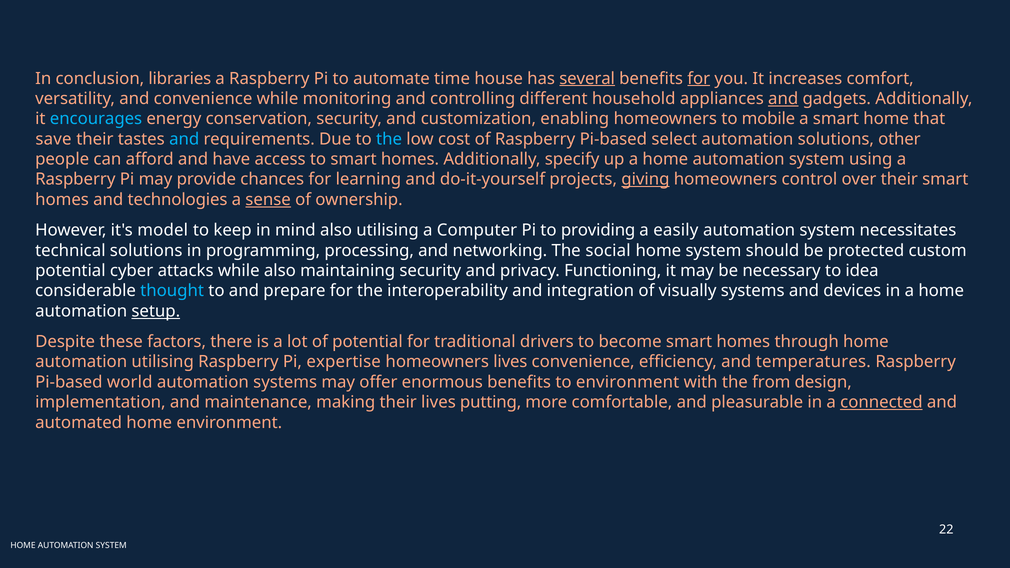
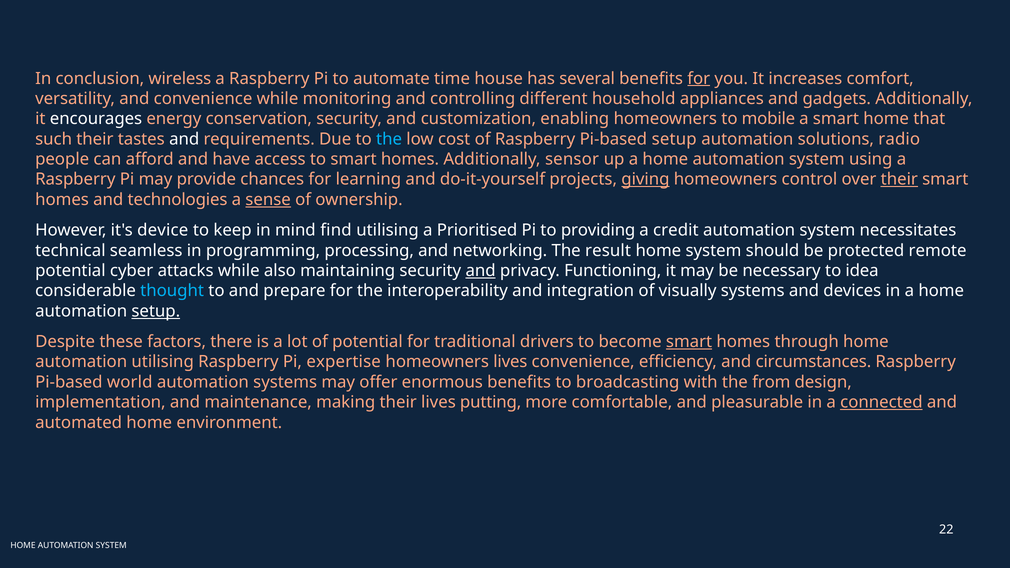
libraries: libraries -> wireless
several underline: present -> none
and at (783, 99) underline: present -> none
encourages colour: light blue -> white
save: save -> such
and at (184, 139) colour: light blue -> white
Pi-based select: select -> setup
other: other -> radio
specify: specify -> sensor
their at (899, 179) underline: none -> present
model: model -> device
mind also: also -> find
Computer: Computer -> Prioritised
easily: easily -> credit
technical solutions: solutions -> seamless
social: social -> result
custom: custom -> remote
and at (481, 271) underline: none -> present
smart at (689, 342) underline: none -> present
temperatures: temperatures -> circumstances
to environment: environment -> broadcasting
